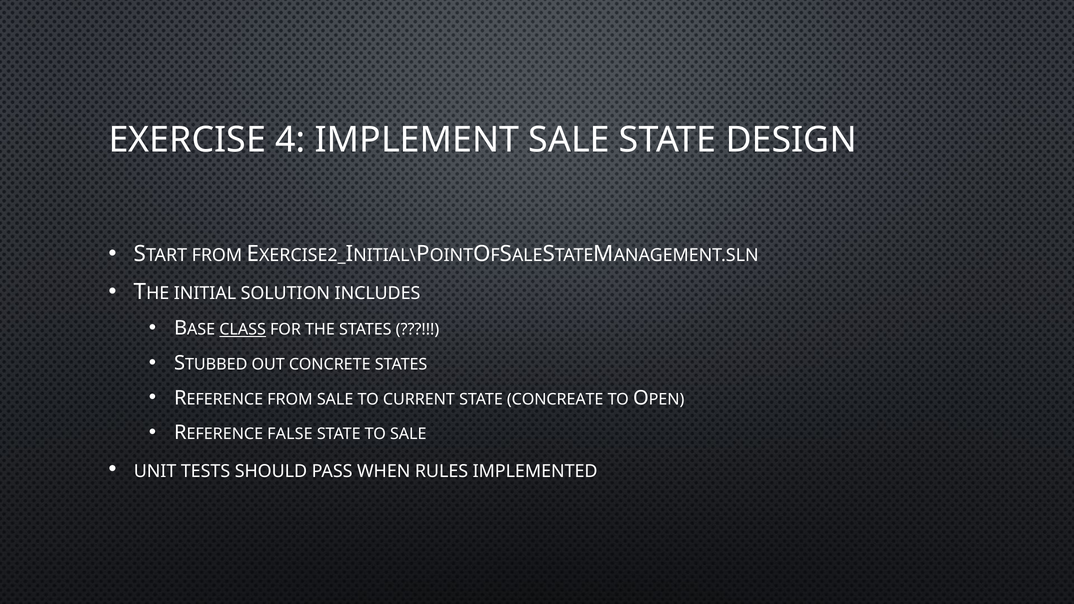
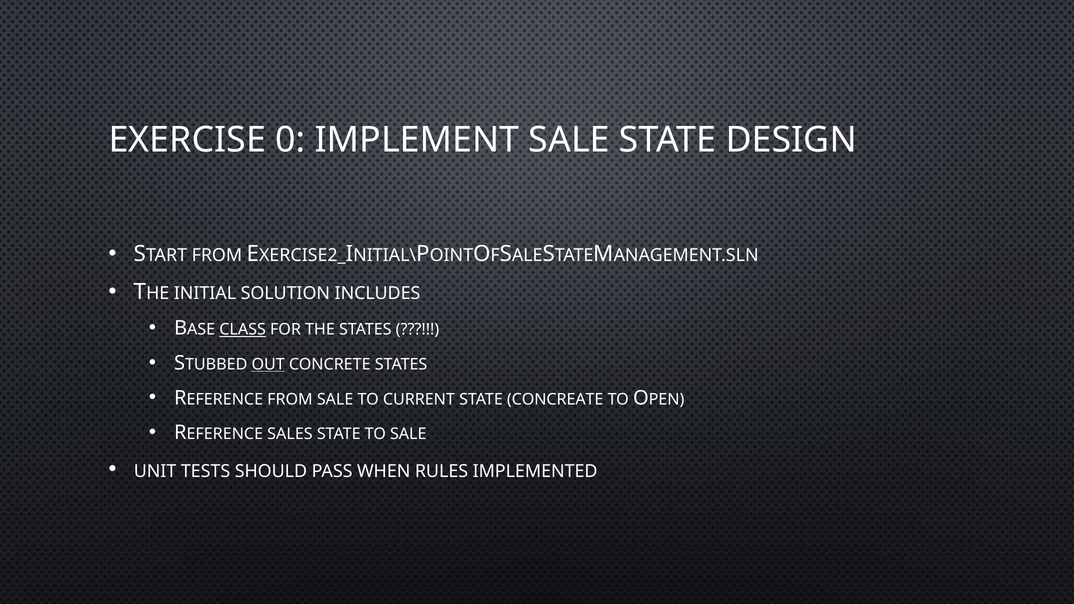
4: 4 -> 0
OUT underline: none -> present
FALSE: FALSE -> SALES
